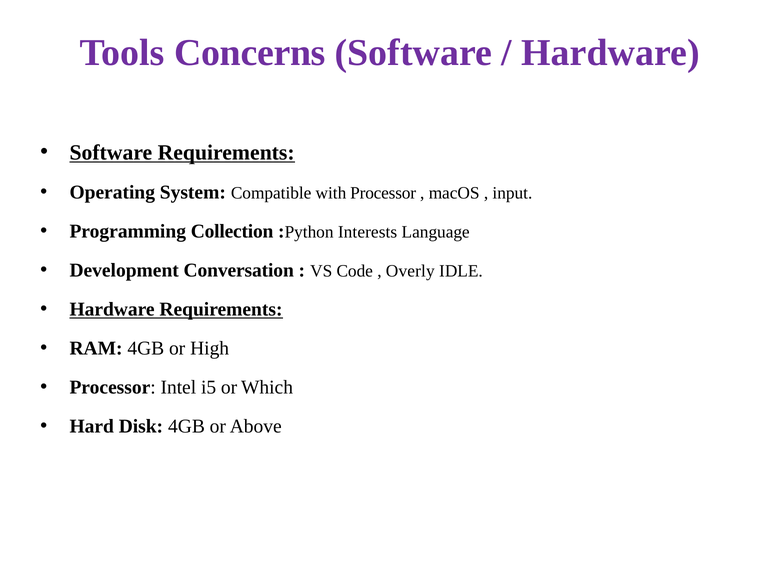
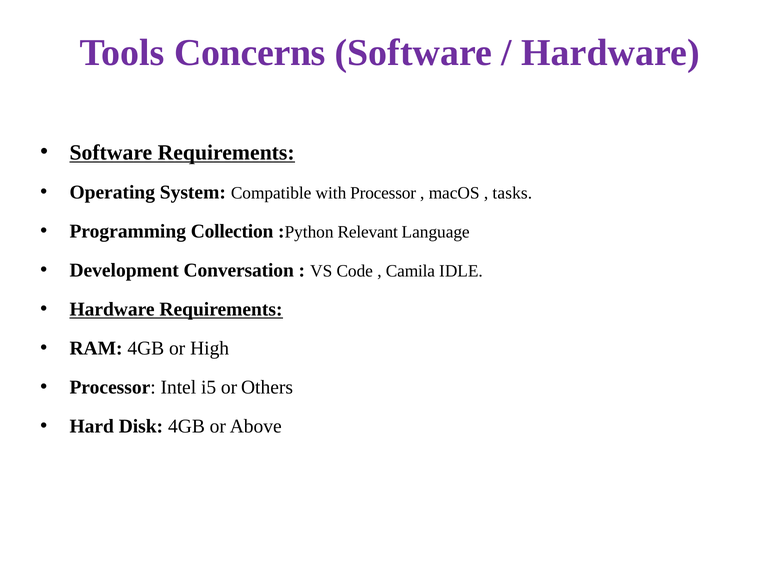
input: input -> tasks
Interests: Interests -> Relevant
Overly: Overly -> Camila
Which: Which -> Others
